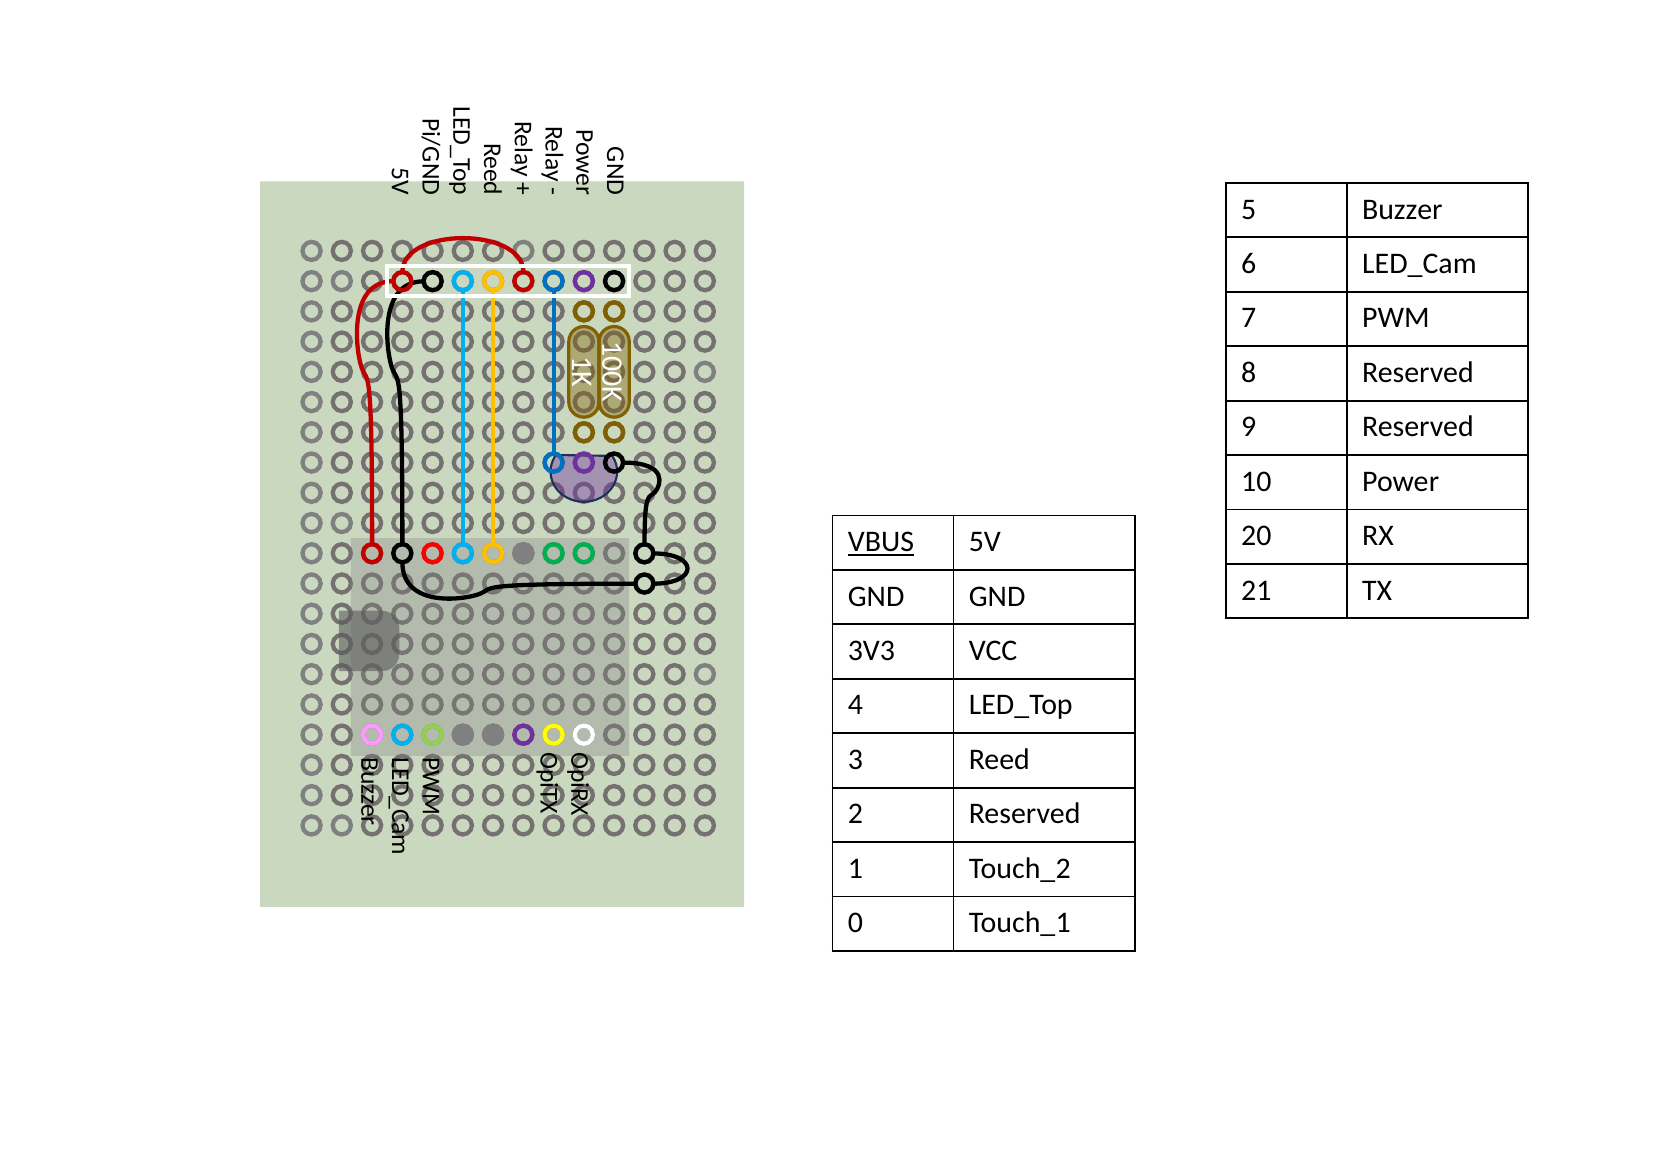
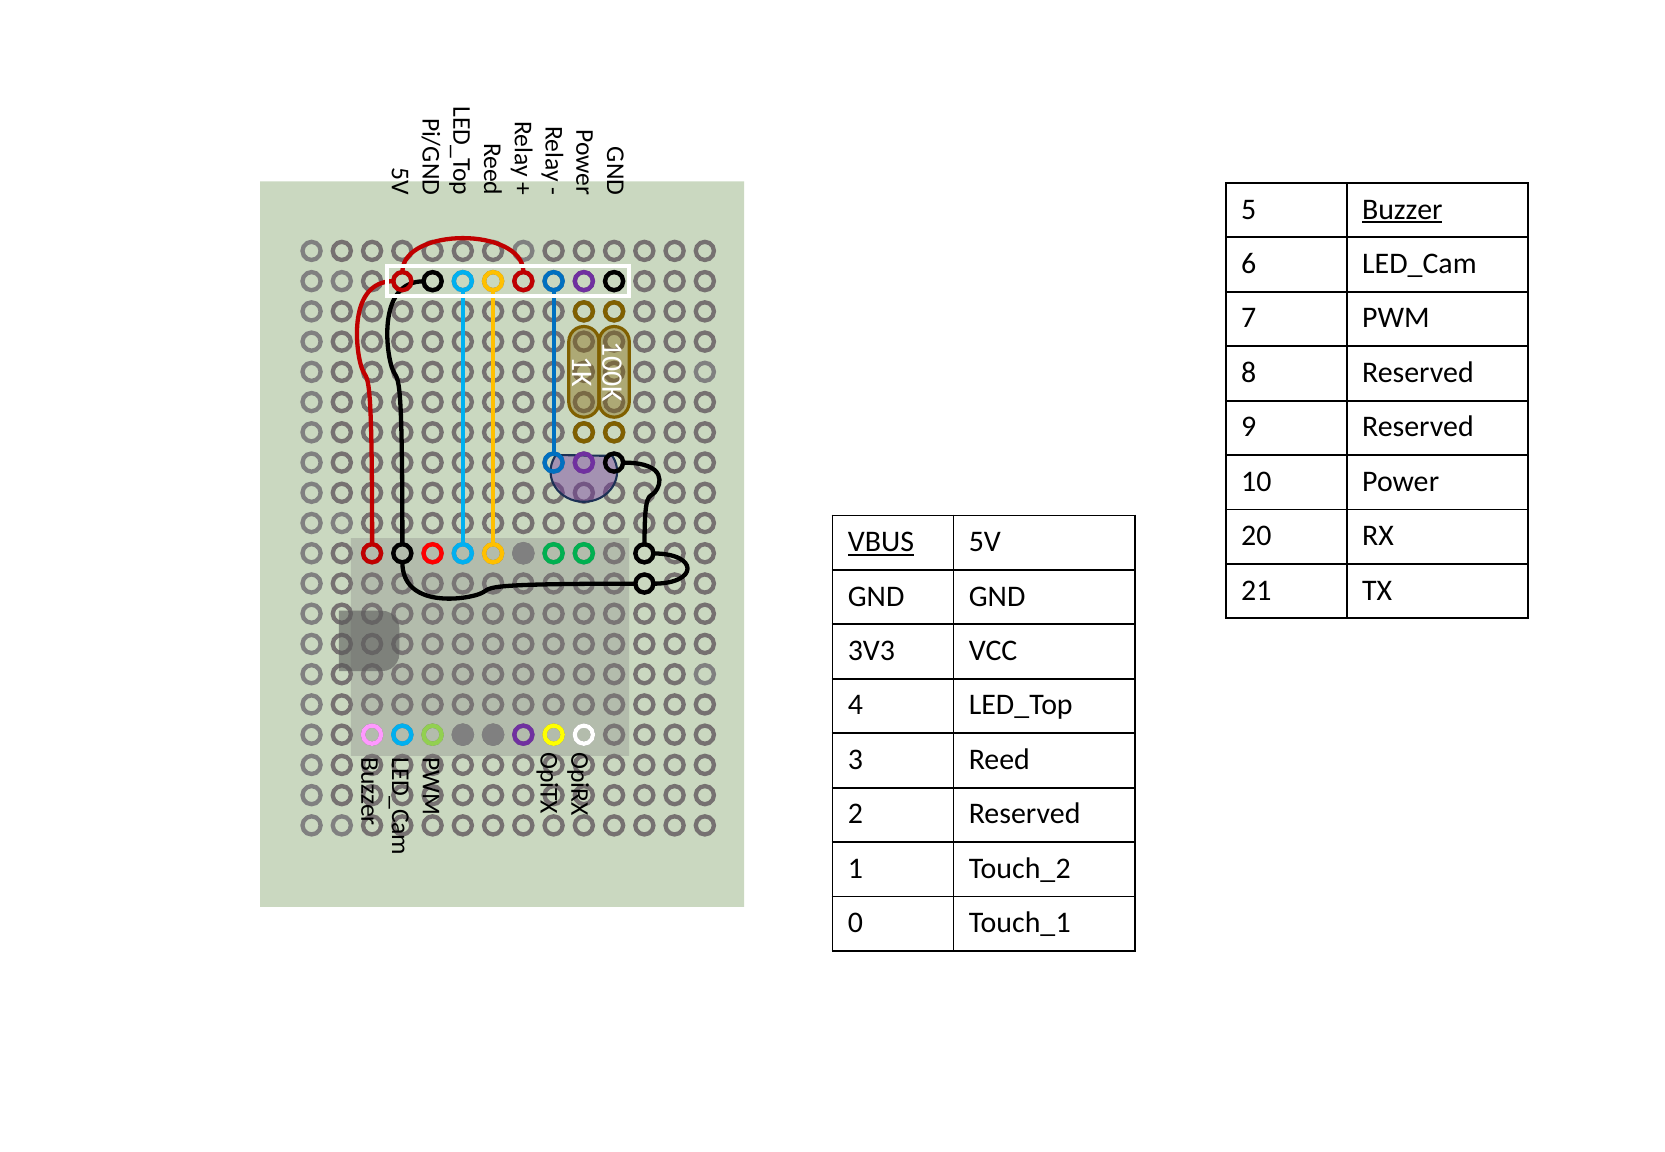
Buzzer underline: none -> present
